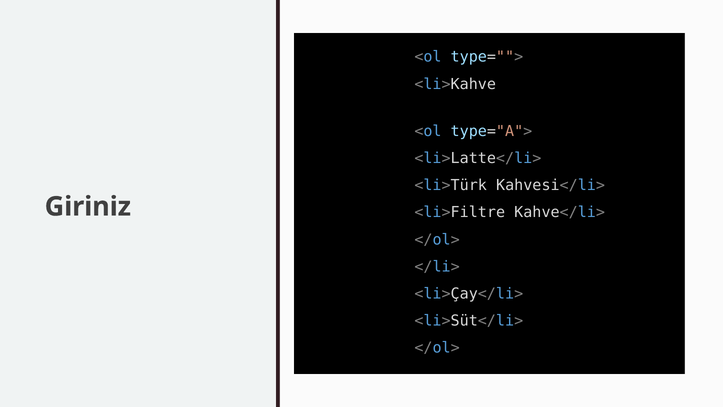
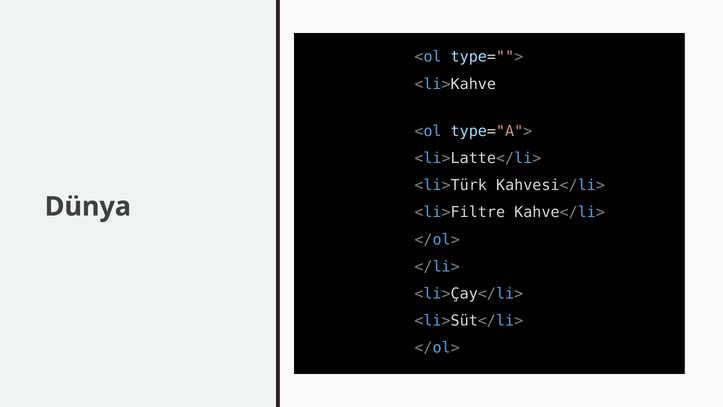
Giriniz: Giriniz -> Dünya
